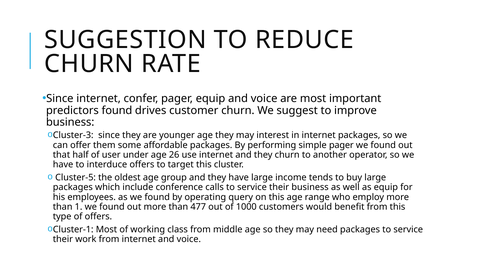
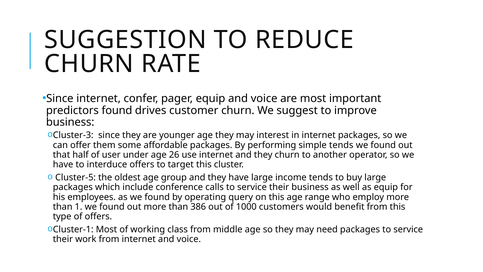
simple pager: pager -> tends
477: 477 -> 386
